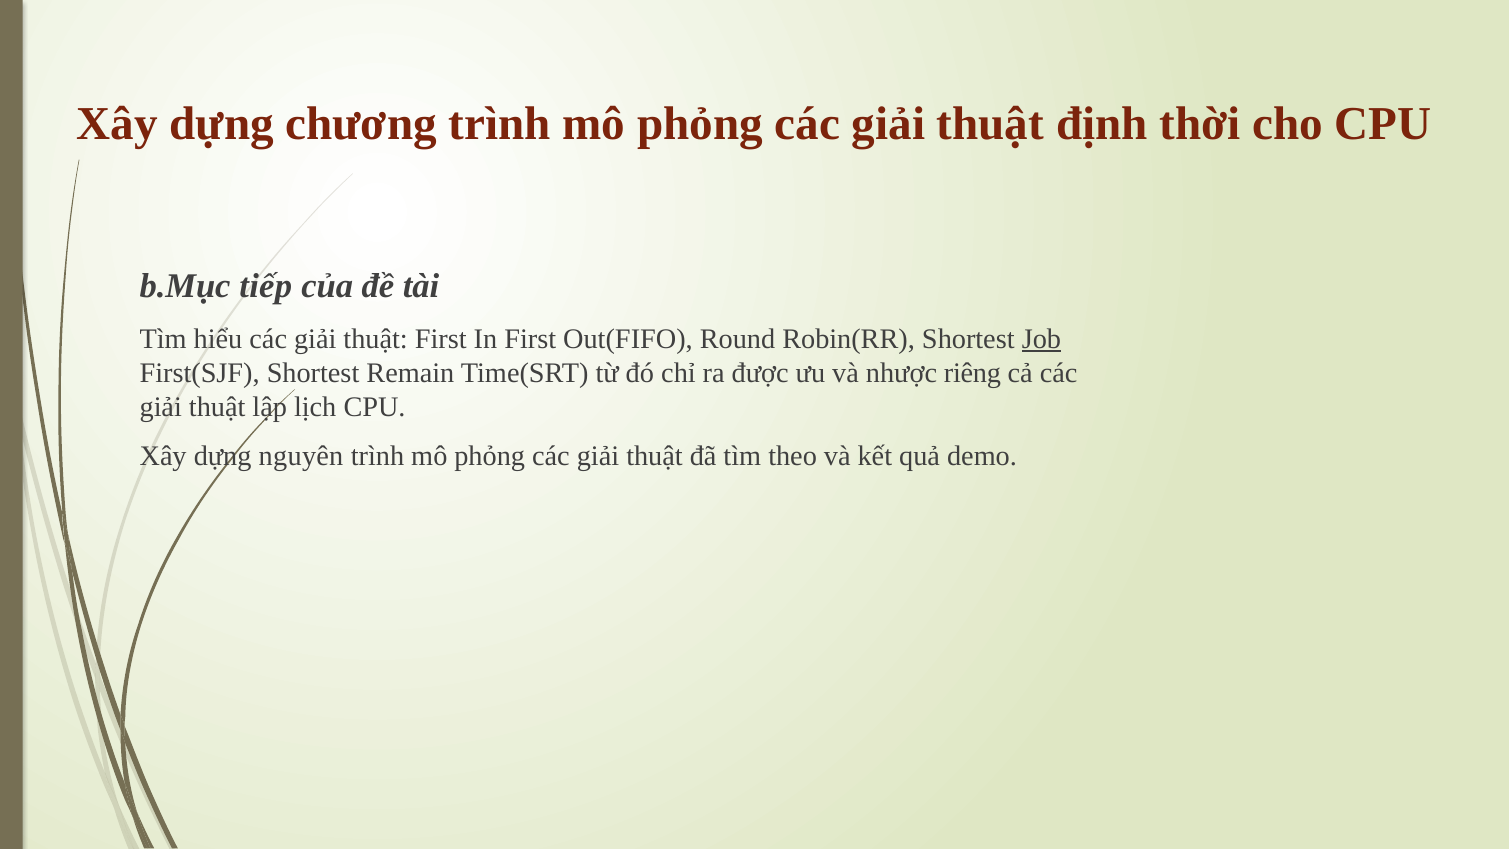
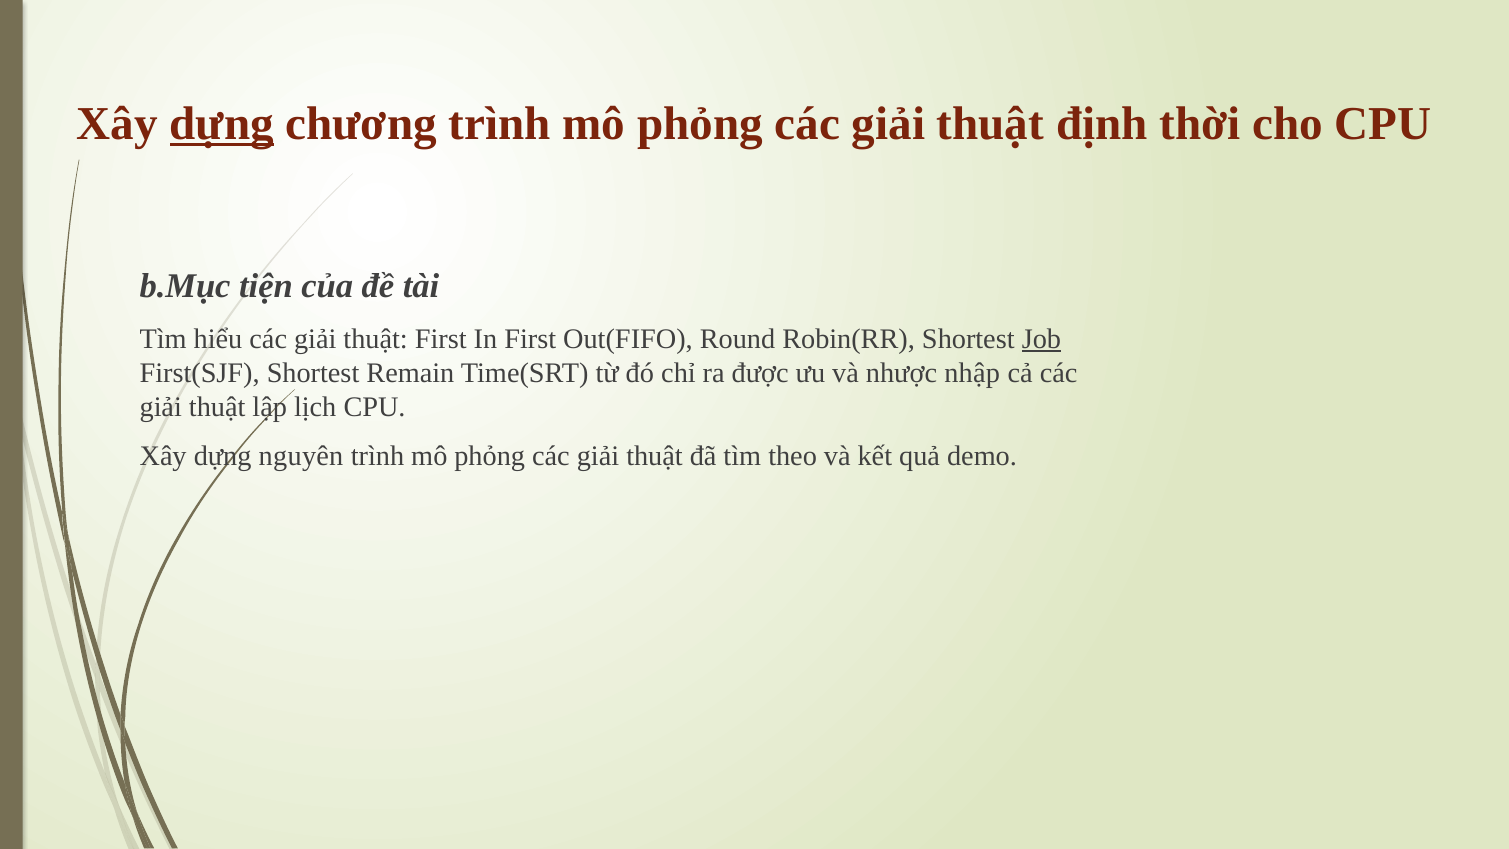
dựng at (222, 124) underline: none -> present
tiếp: tiếp -> tiện
riêng: riêng -> nhập
